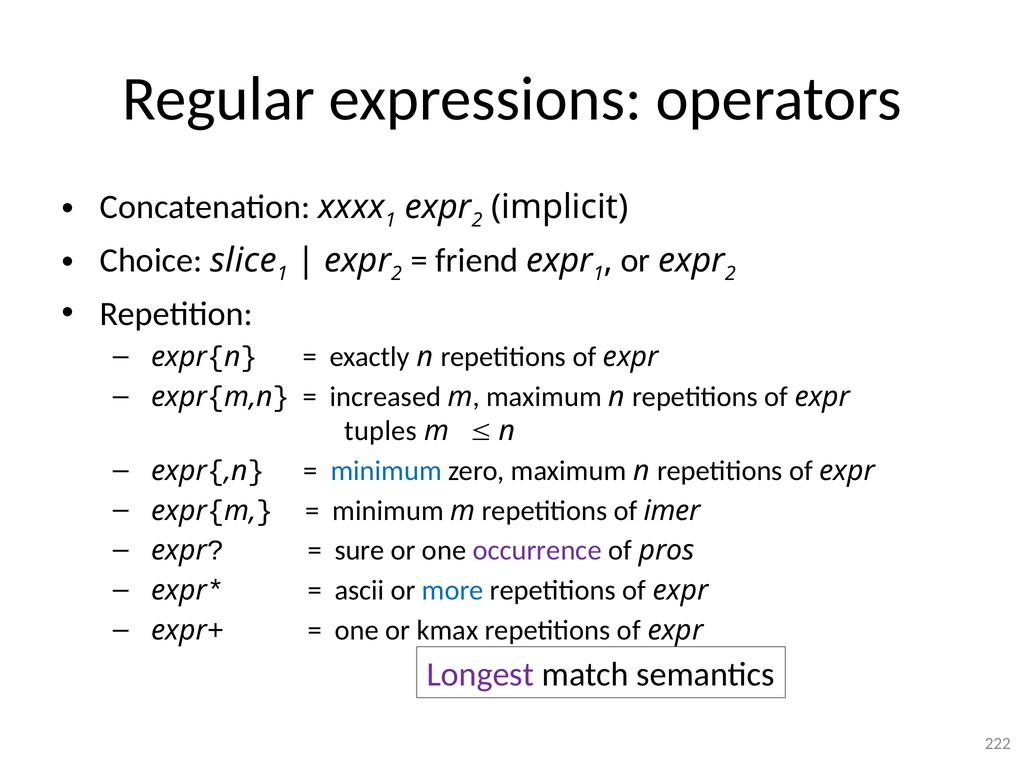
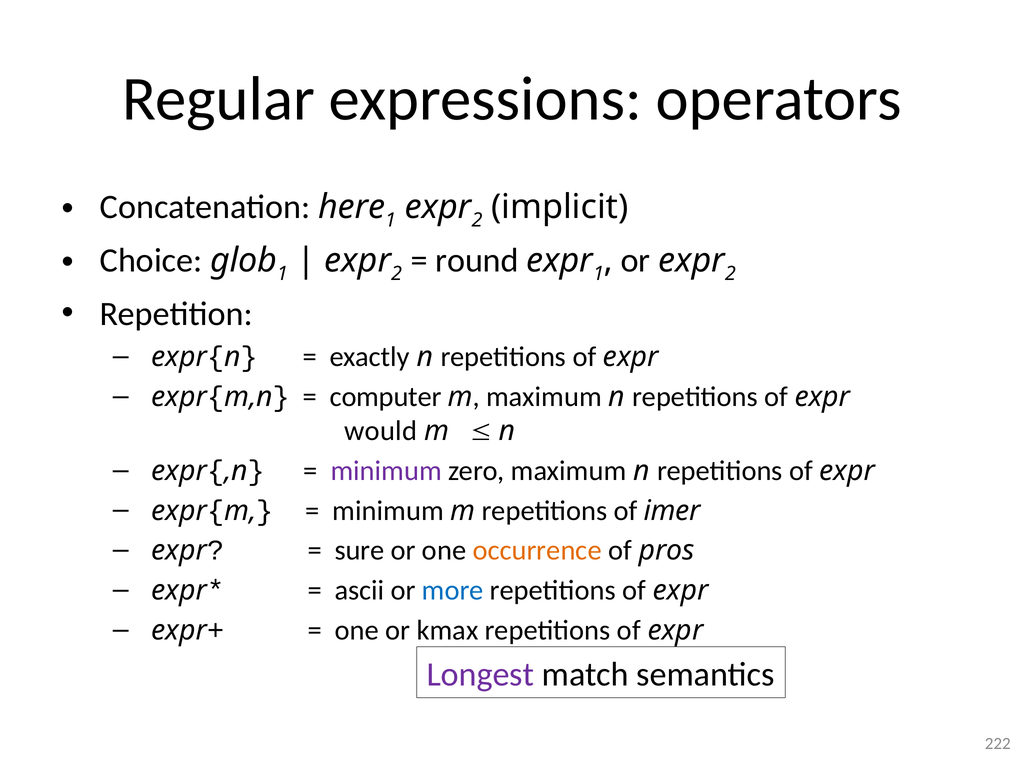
xxxx: xxxx -> here
slice: slice -> glob
friend: friend -> round
increased: increased -> computer
tuples: tuples -> would
minimum at (386, 471) colour: blue -> purple
occurrence colour: purple -> orange
